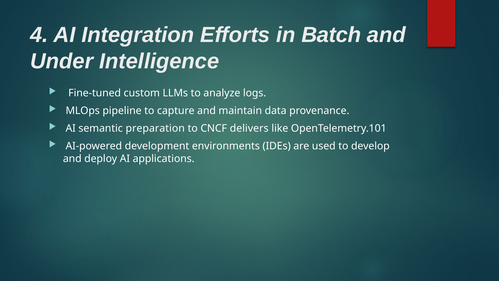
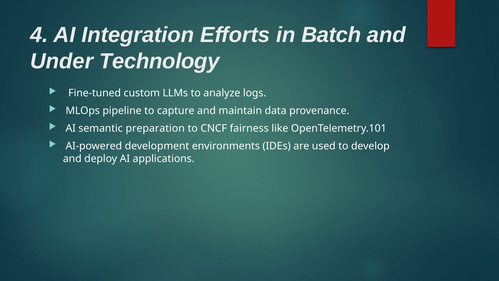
Intelligence: Intelligence -> Technology
delivers: delivers -> fairness
